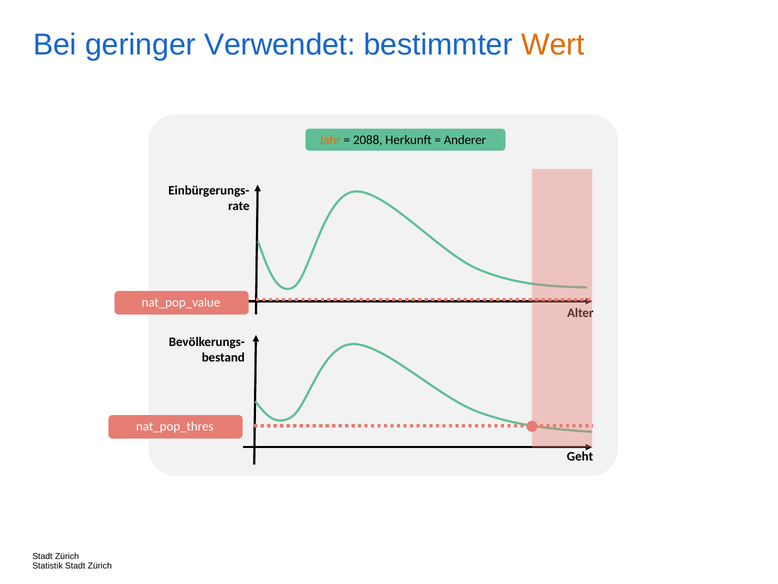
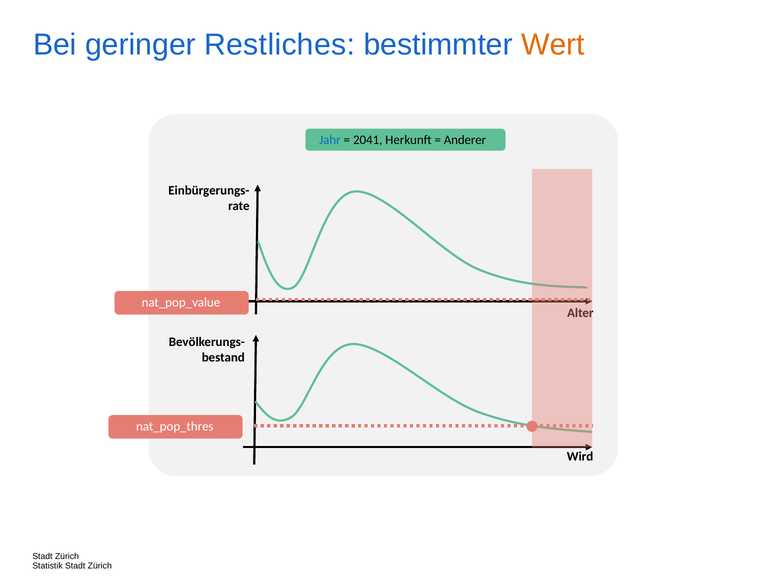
Verwendet: Verwendet -> Restliches
Jahr colour: orange -> blue
2088: 2088 -> 2041
Geht: Geht -> Wird
